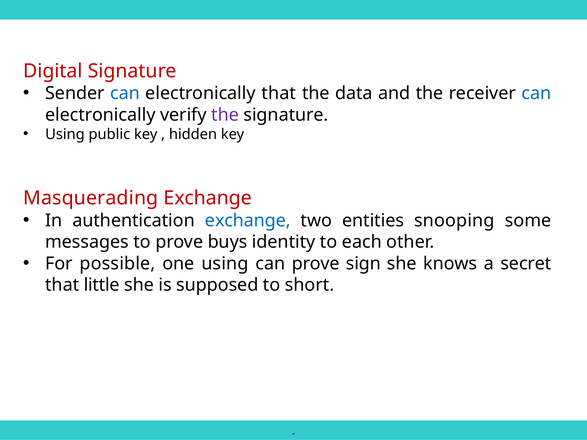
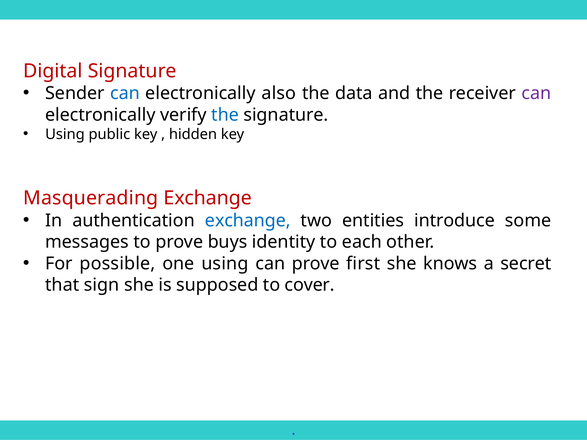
electronically that: that -> also
can at (536, 93) colour: blue -> purple
the at (225, 115) colour: purple -> blue
snooping: snooping -> introduce
sign: sign -> first
little: little -> sign
short: short -> cover
